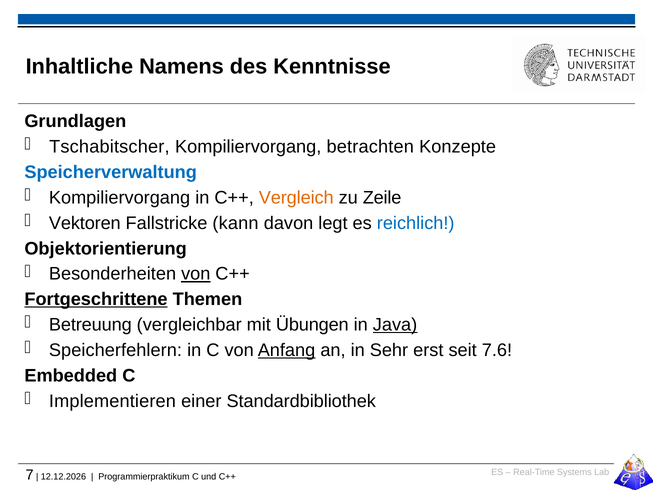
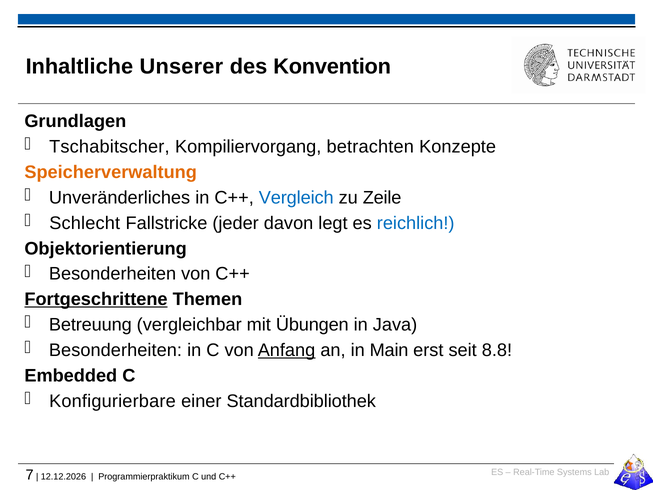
Namens: Namens -> Unserer
Kenntnisse: Kenntnisse -> Konvention
Speicherverwaltung colour: blue -> orange
Kompiliervorgang at (120, 198): Kompiliervorgang -> Unveränderliches
Vergleich colour: orange -> blue
Vektoren: Vektoren -> Schlecht
kann: kann -> jeder
von at (196, 274) underline: present -> none
Java underline: present -> none
Speicherfehlern at (115, 350): Speicherfehlern -> Besonderheiten
Sehr: Sehr -> Main
7.6: 7.6 -> 8.8
Implementieren: Implementieren -> Konfigurierbare
